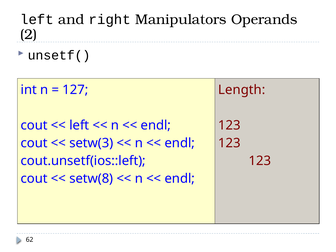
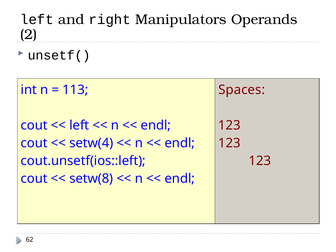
127: 127 -> 113
Length: Length -> Spaces
setw(3: setw(3 -> setw(4
